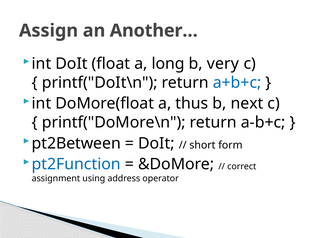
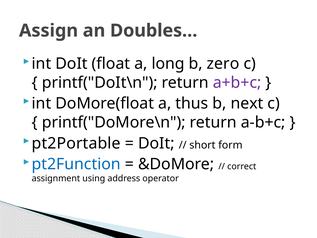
Another…: Another… -> Doubles…
very: very -> zero
a+b+c colour: blue -> purple
pt2Between: pt2Between -> pt2Portable
